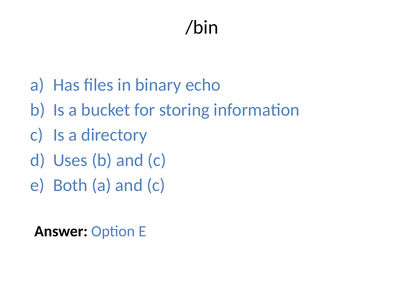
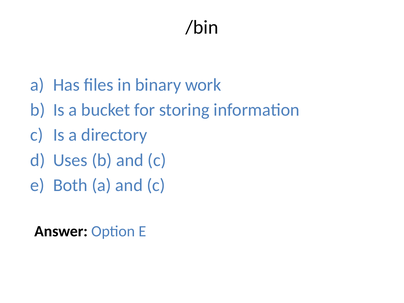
echo: echo -> work
